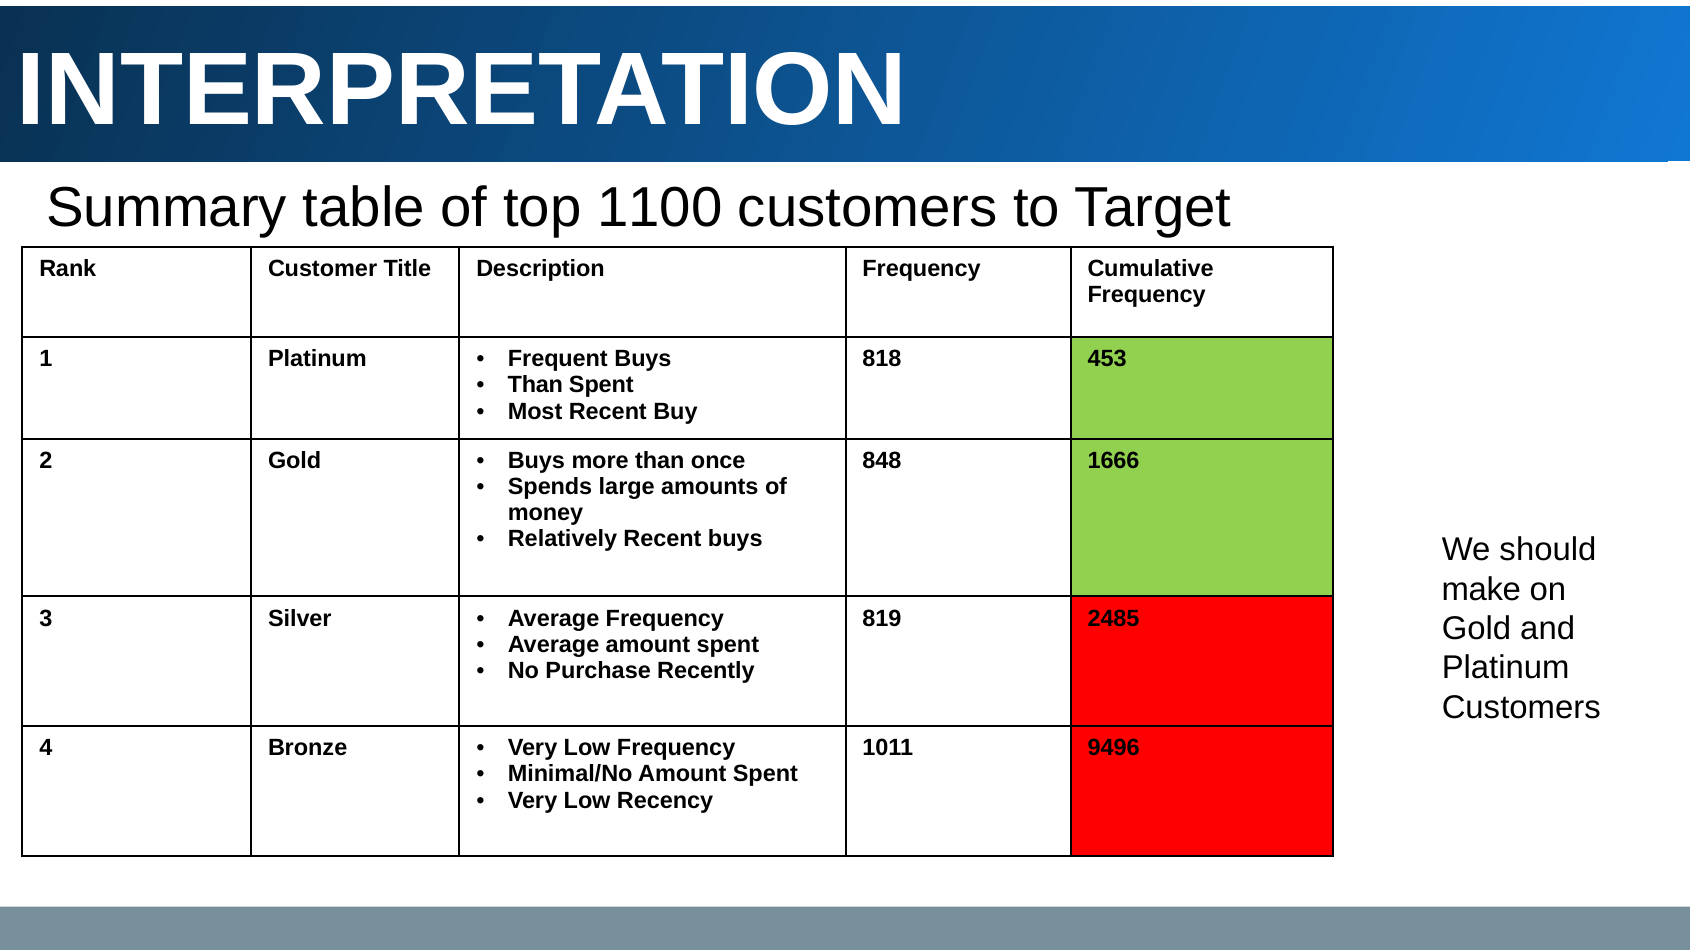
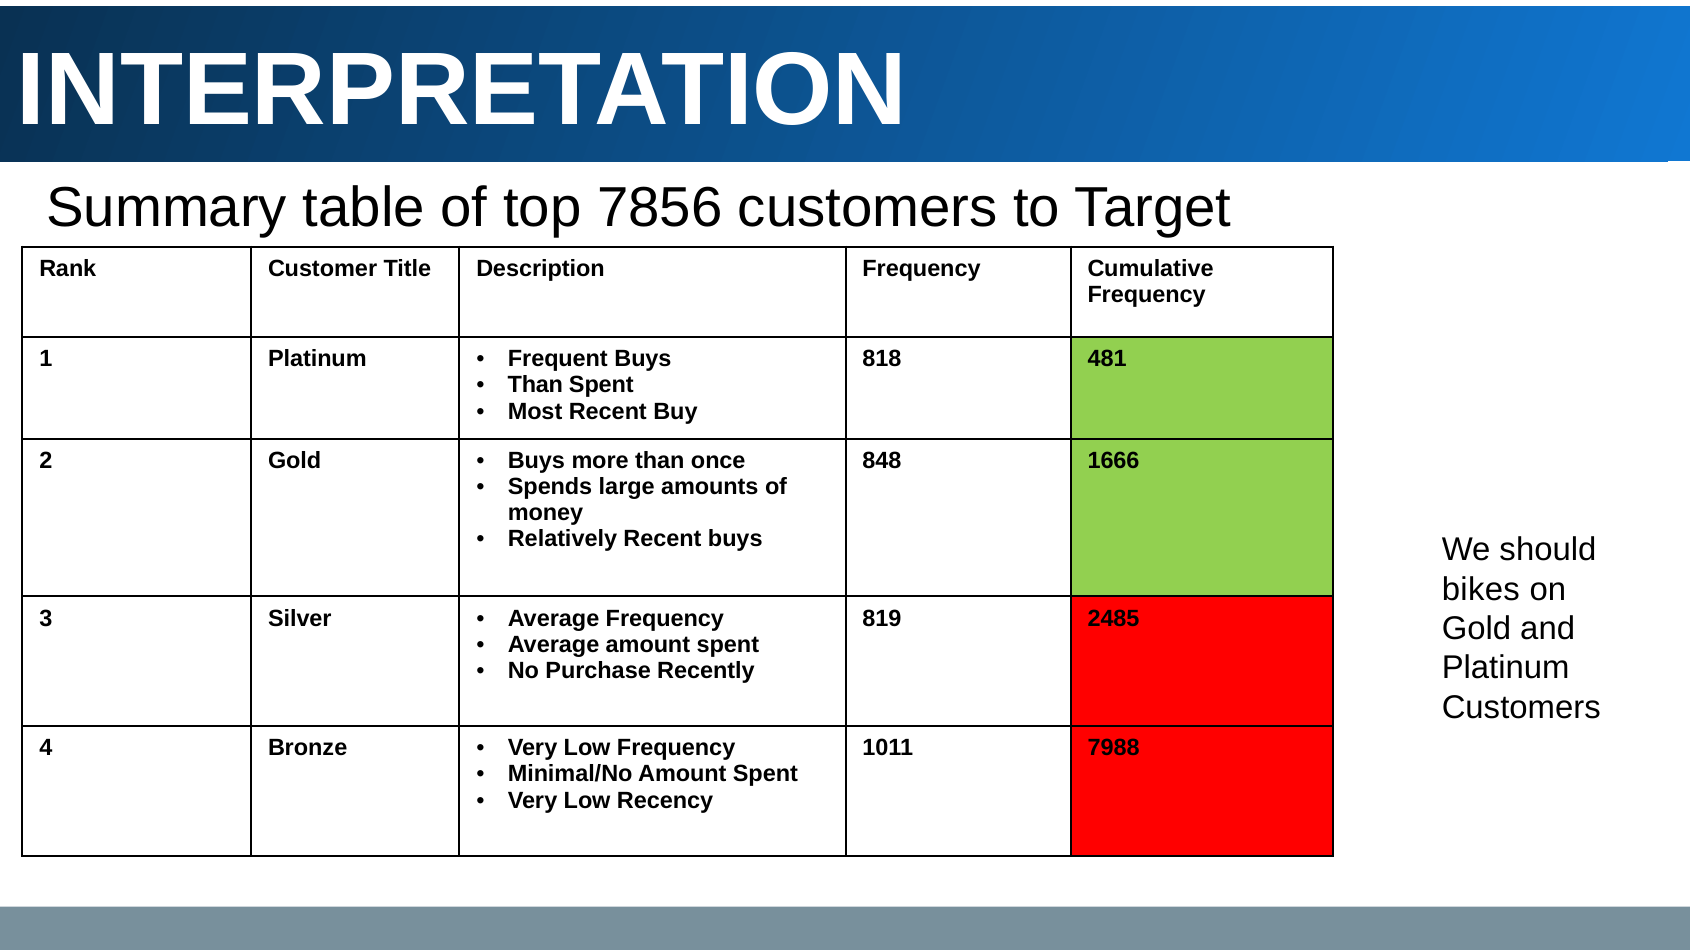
1100: 1100 -> 7856
453: 453 -> 481
make: make -> bikes
9496: 9496 -> 7988
